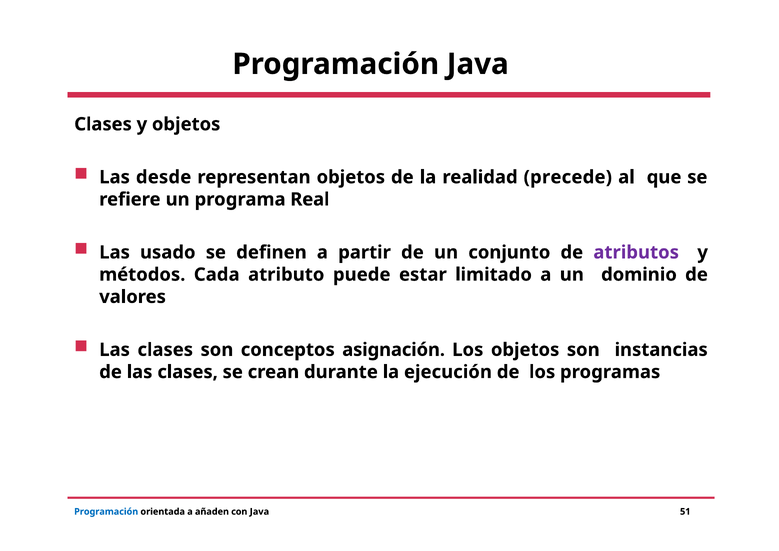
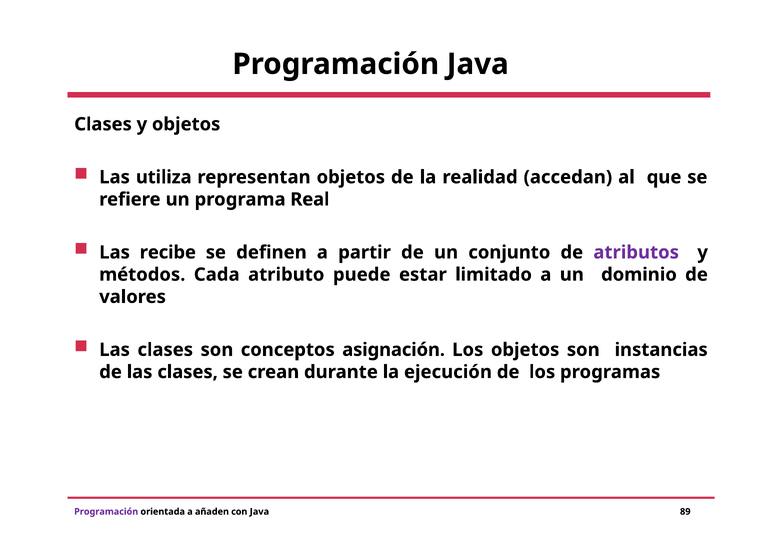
desde: desde -> utiliza
precede: precede -> accedan
usado: usado -> recibe
Programación at (106, 511) colour: blue -> purple
51: 51 -> 89
